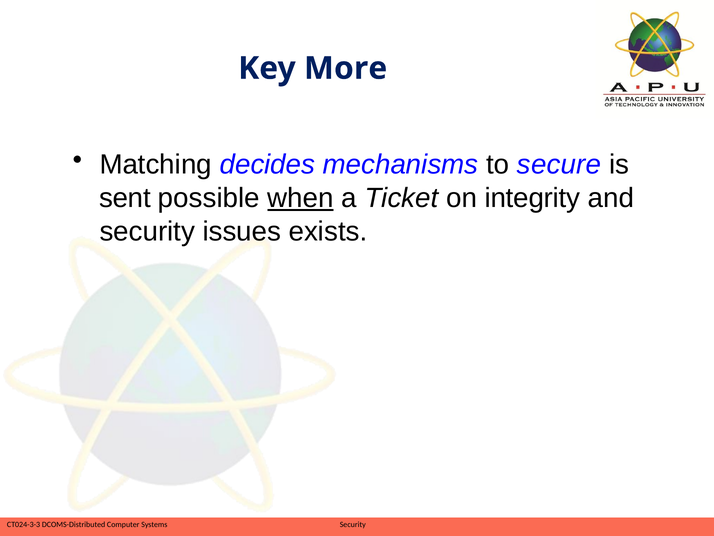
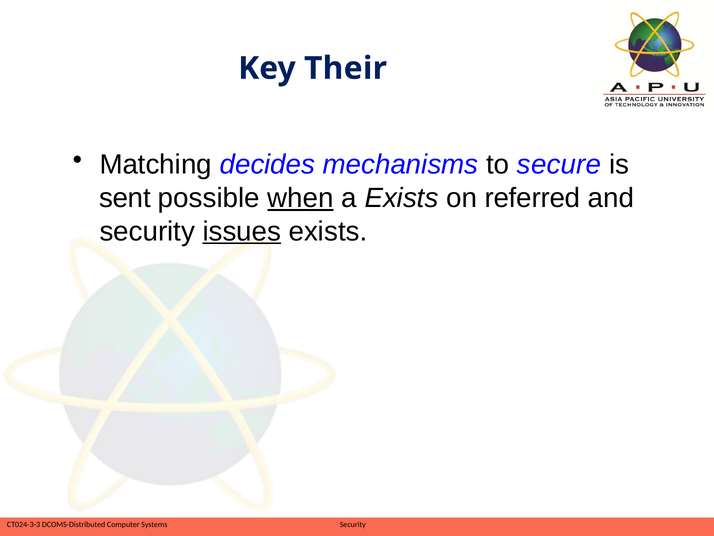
More: More -> Their
a Ticket: Ticket -> Exists
integrity: integrity -> referred
issues underline: none -> present
